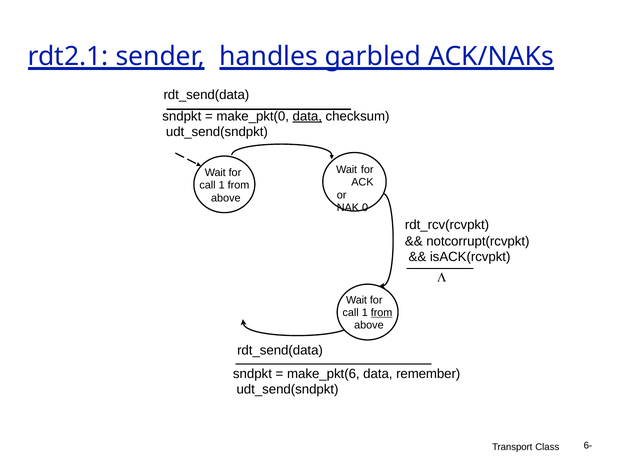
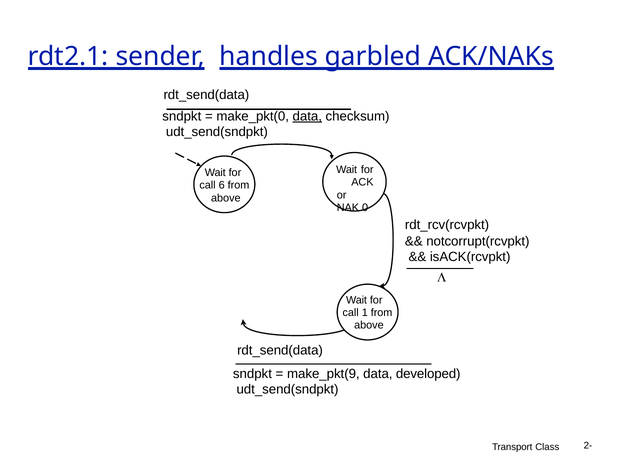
1 at (222, 185): 1 -> 6
from at (382, 312) underline: present -> none
make_pkt(6: make_pkt(6 -> make_pkt(9
remember: remember -> developed
6-: 6- -> 2-
